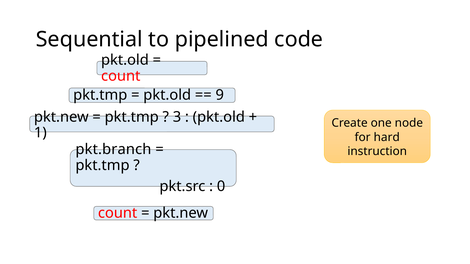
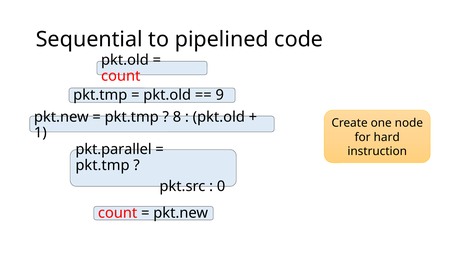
3: 3 -> 8
pkt.branch: pkt.branch -> pkt.parallel
